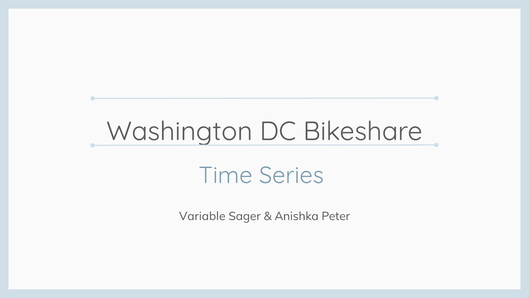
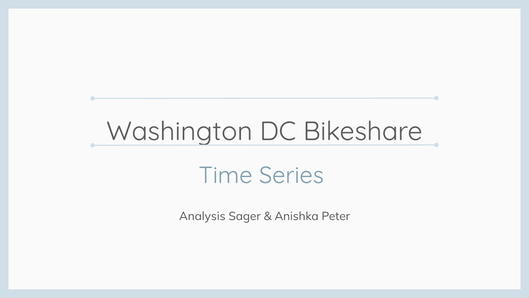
Variable: Variable -> Analysis
